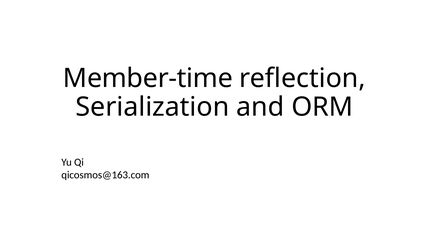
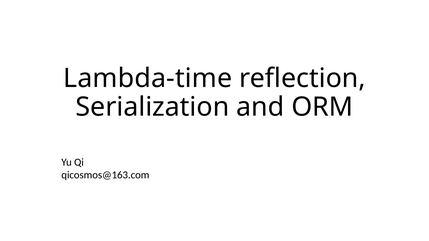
Member-time: Member-time -> Lambda-time
